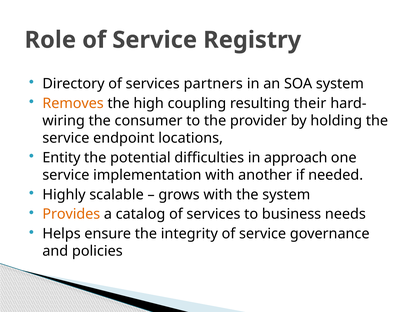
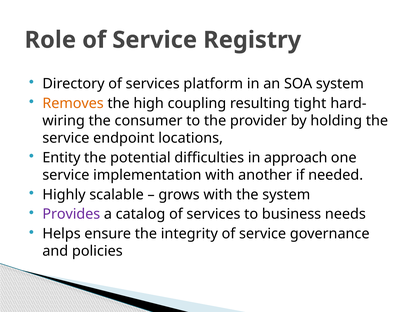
partners: partners -> platform
their: their -> tight
Provides colour: orange -> purple
